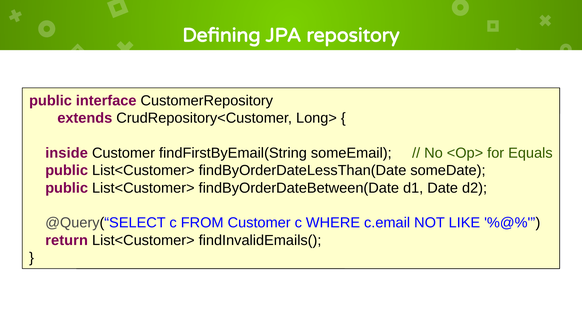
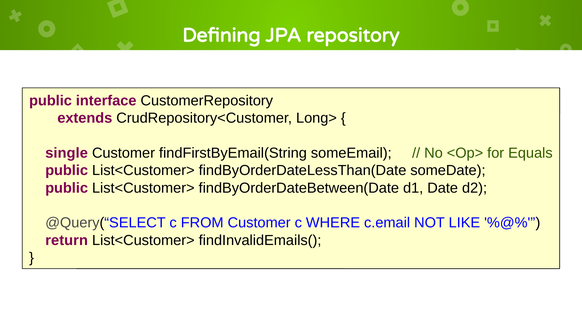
inside: inside -> single
